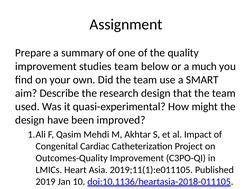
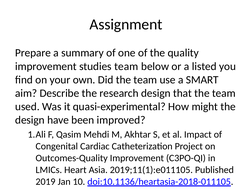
much: much -> listed
